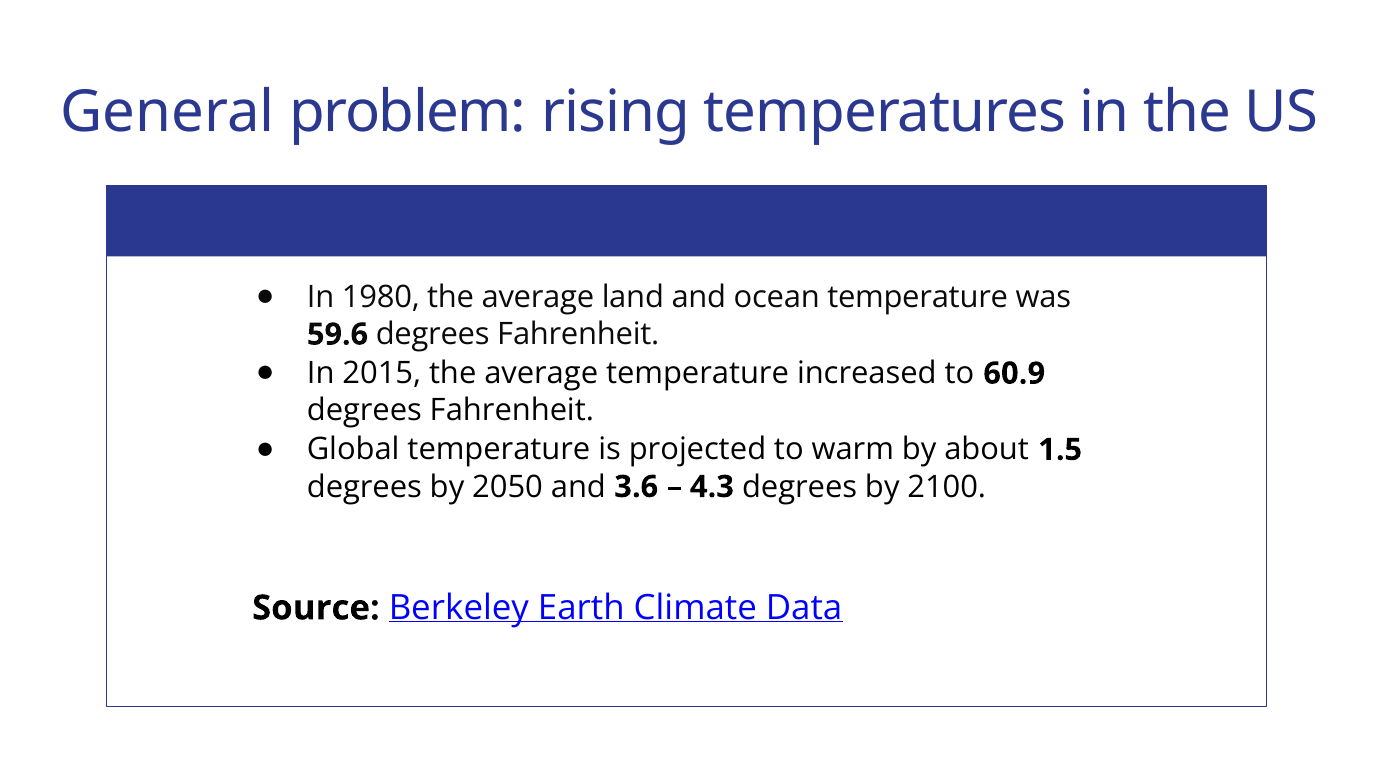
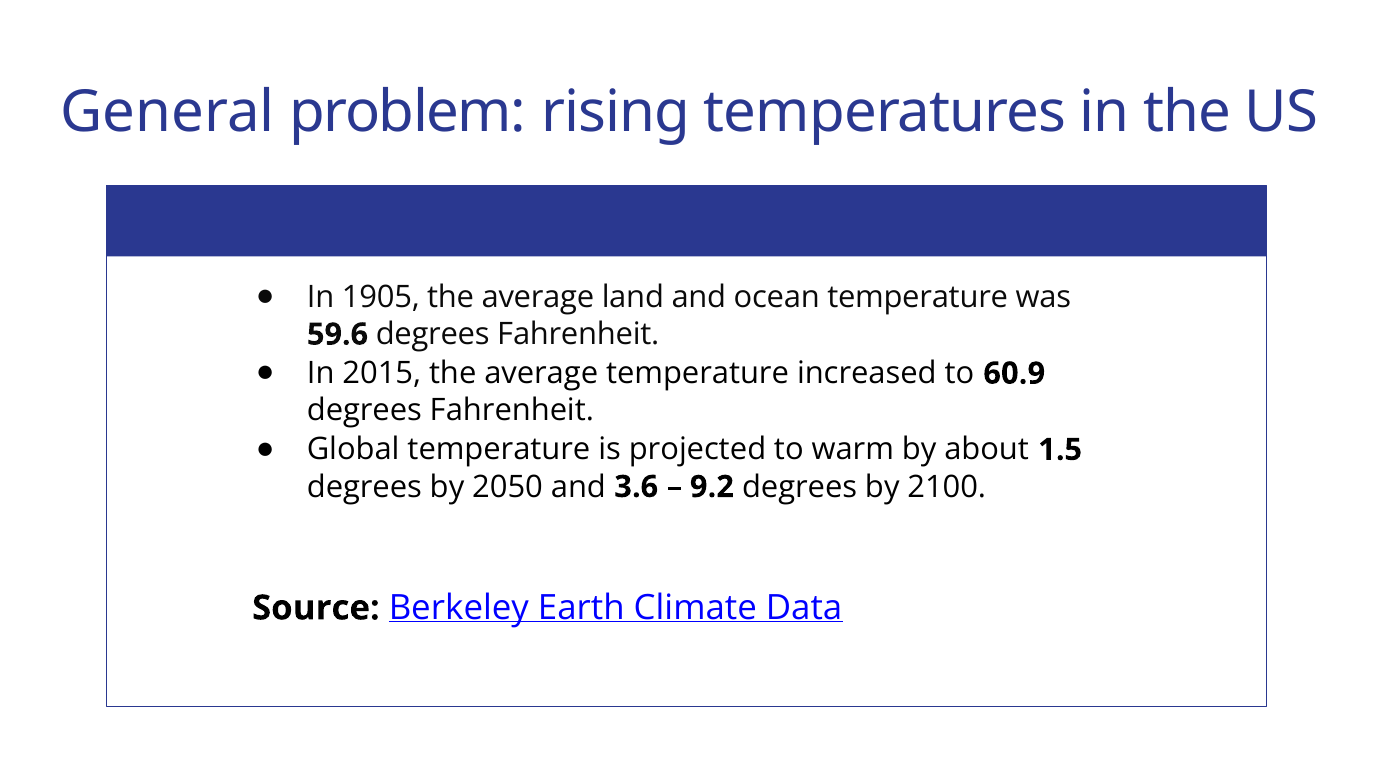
1980: 1980 -> 1905
4.3: 4.3 -> 9.2
